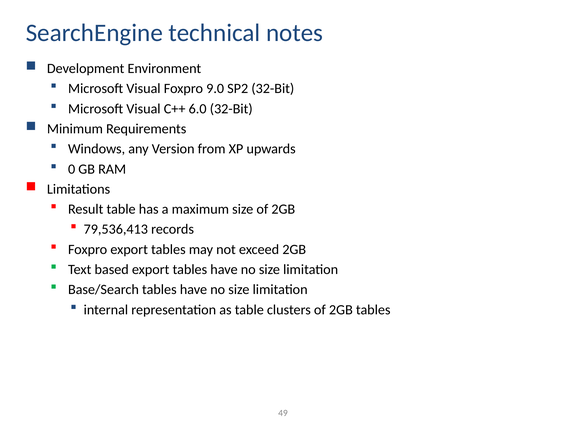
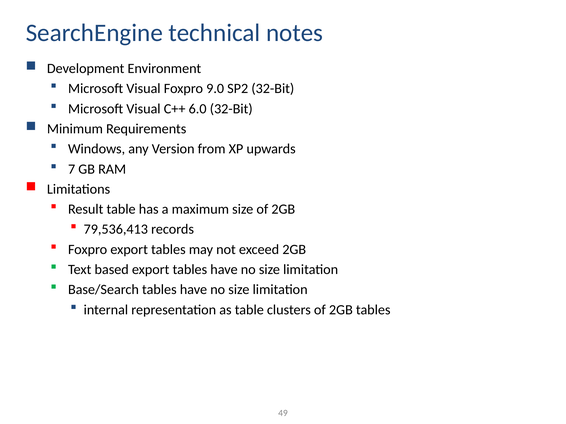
0: 0 -> 7
